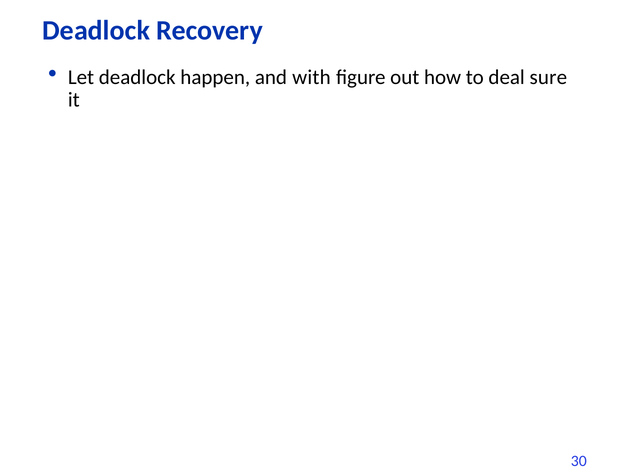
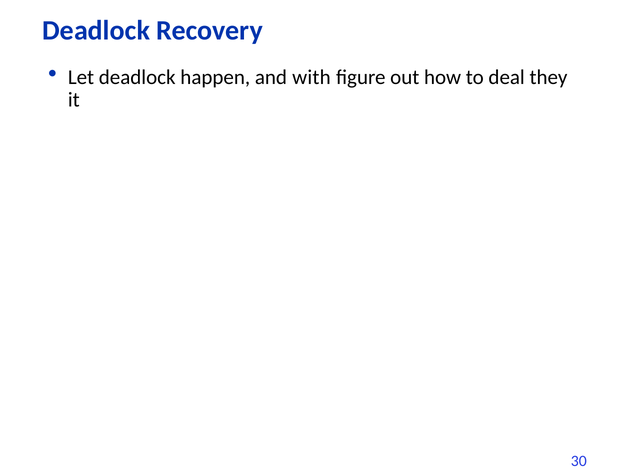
sure: sure -> they
